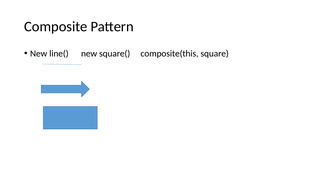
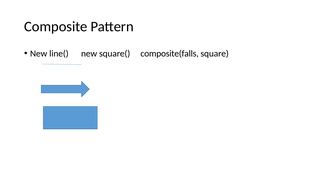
composite(this: composite(this -> composite(falls
